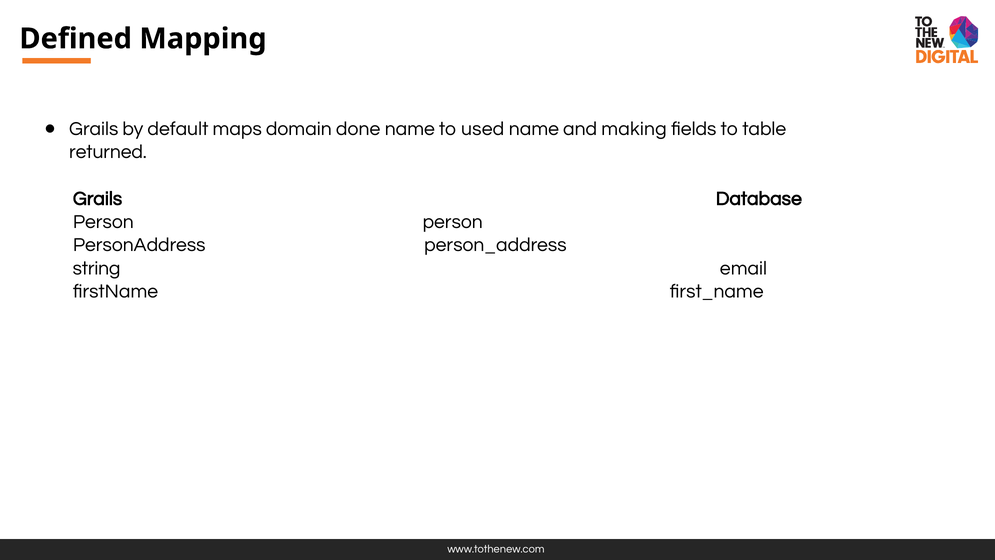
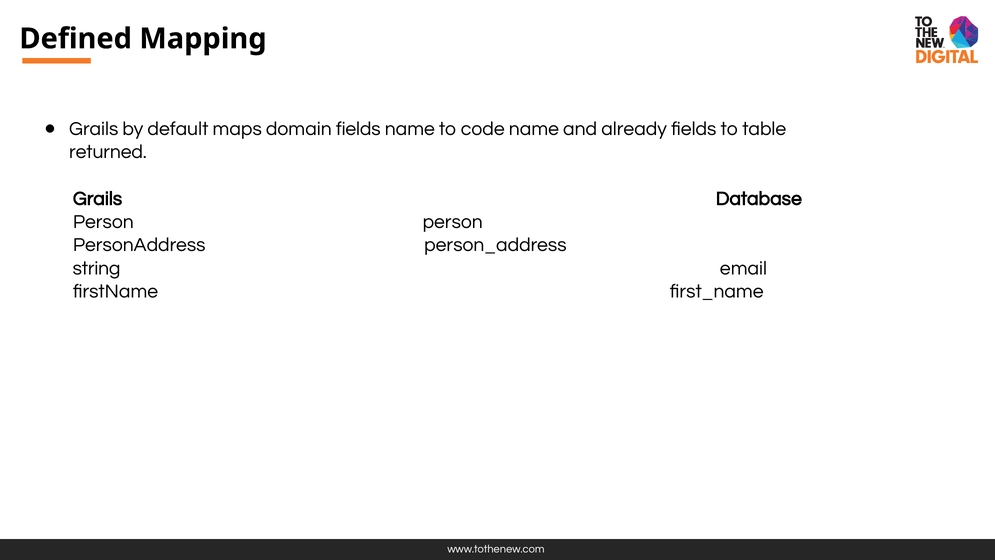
domain done: done -> fields
used: used -> code
making: making -> already
